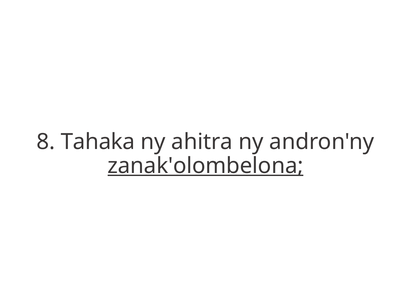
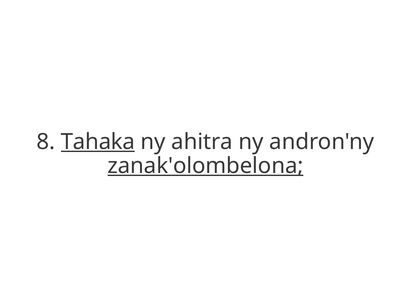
Tahaka underline: none -> present
